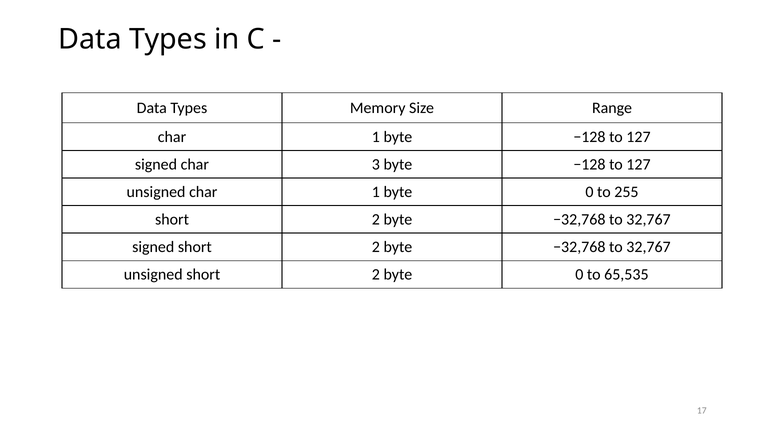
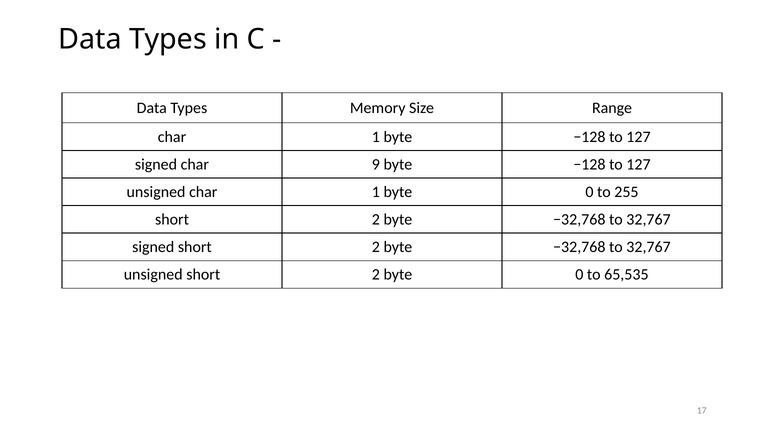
3: 3 -> 9
